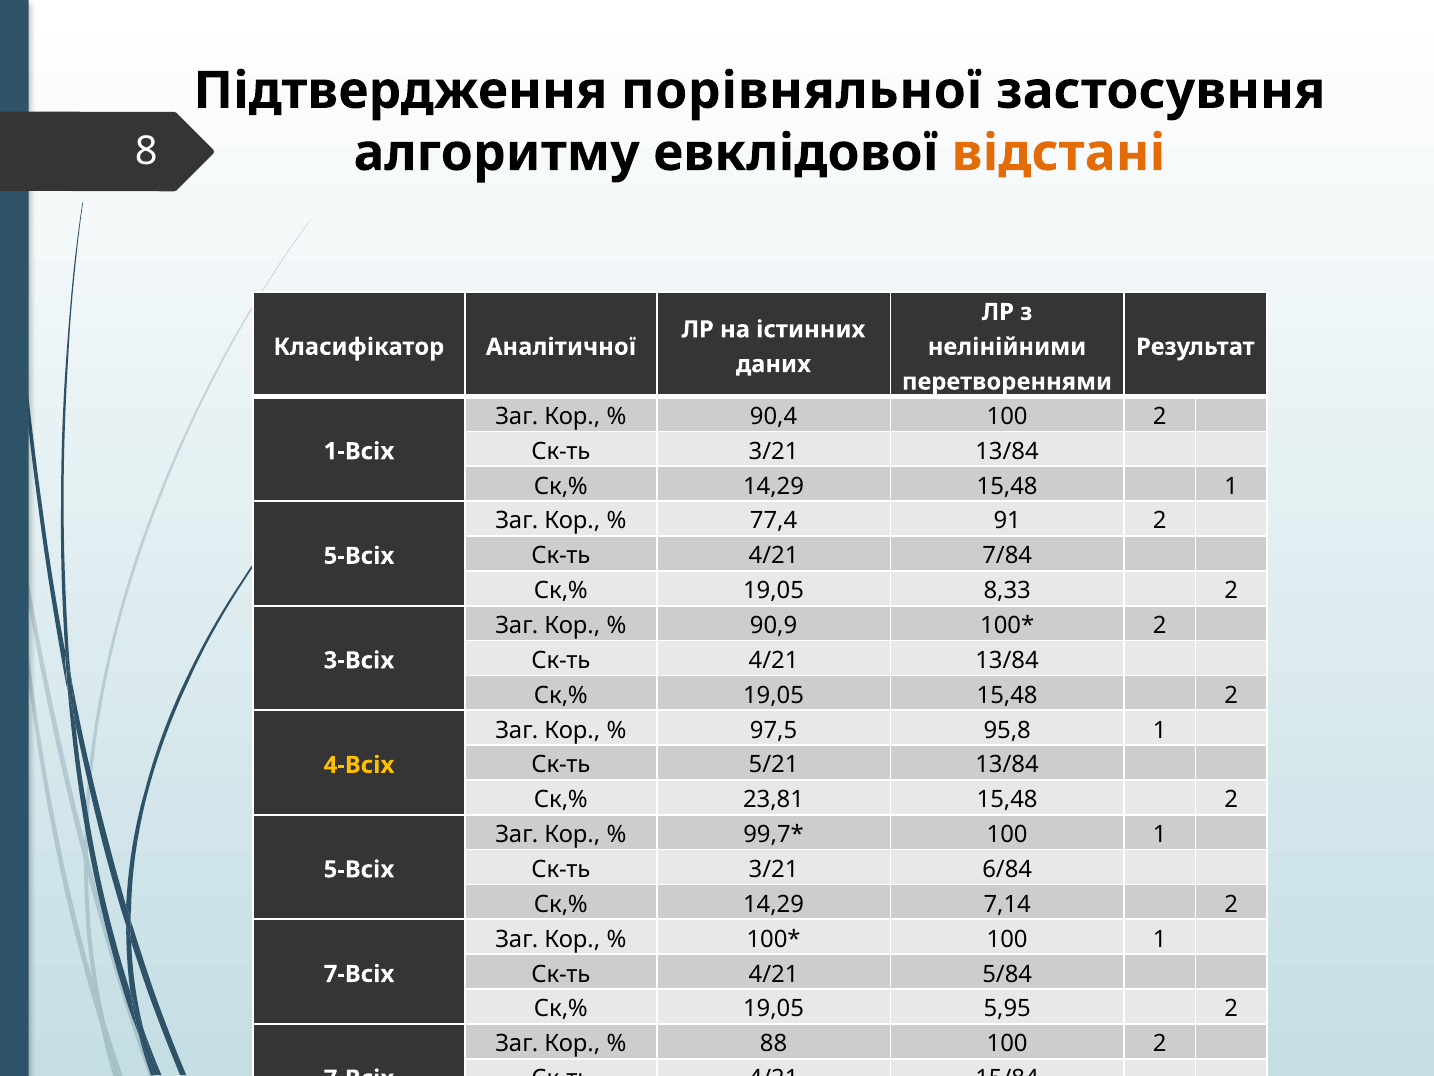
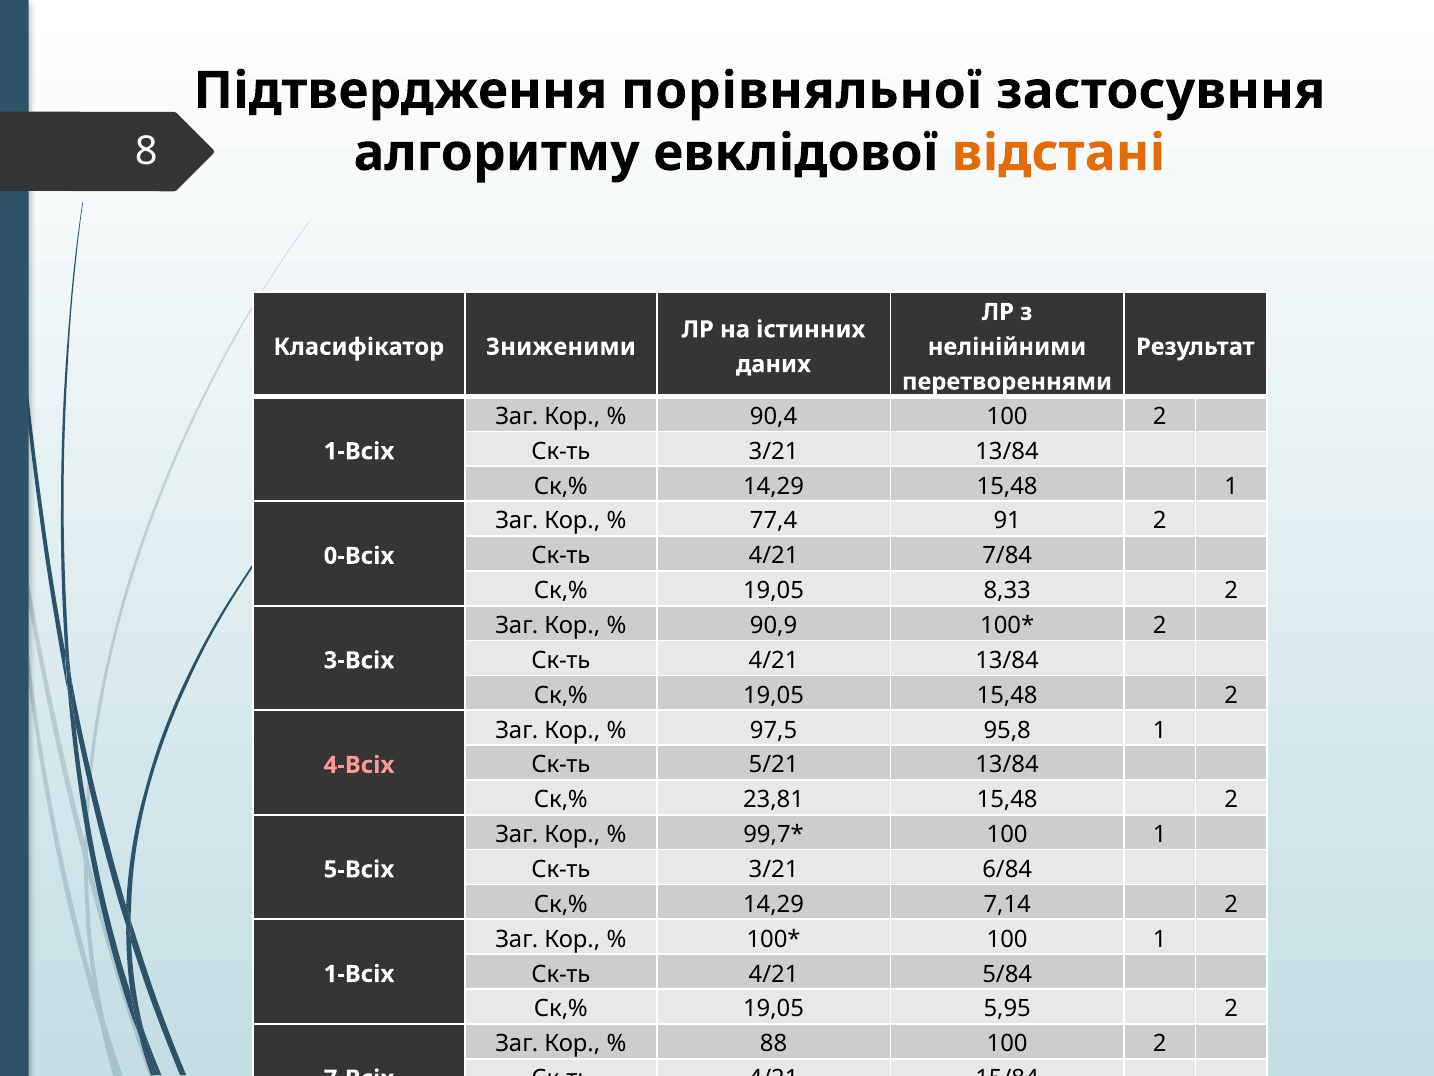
Аналітичної: Аналітичної -> Зниженими
5-Всіх at (359, 556): 5-Всіх -> 0-Всіх
4-Всіх colour: yellow -> pink
7-Всіх at (359, 974): 7-Всіх -> 1-Всіх
